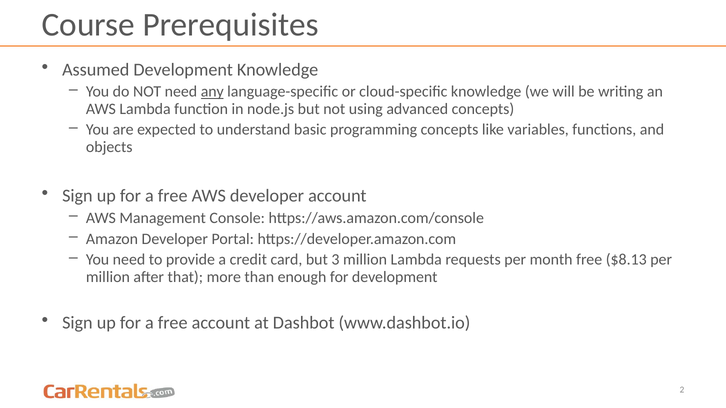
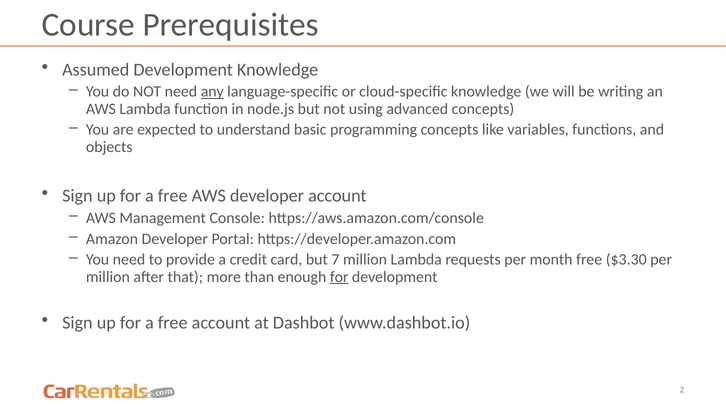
3: 3 -> 7
$8.13: $8.13 -> $3.30
for at (339, 277) underline: none -> present
